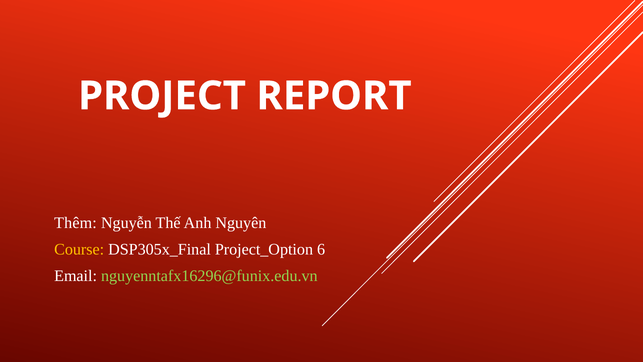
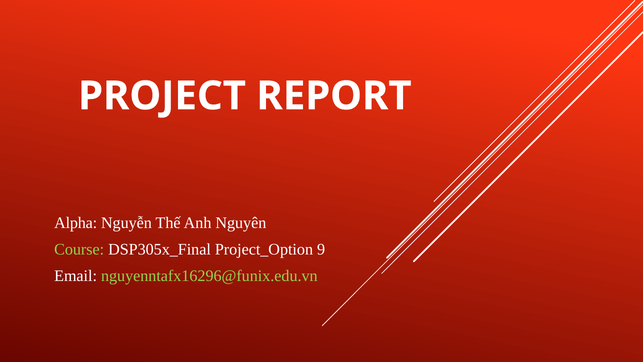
Thêm: Thêm -> Alpha
Course colour: yellow -> light green
6: 6 -> 9
